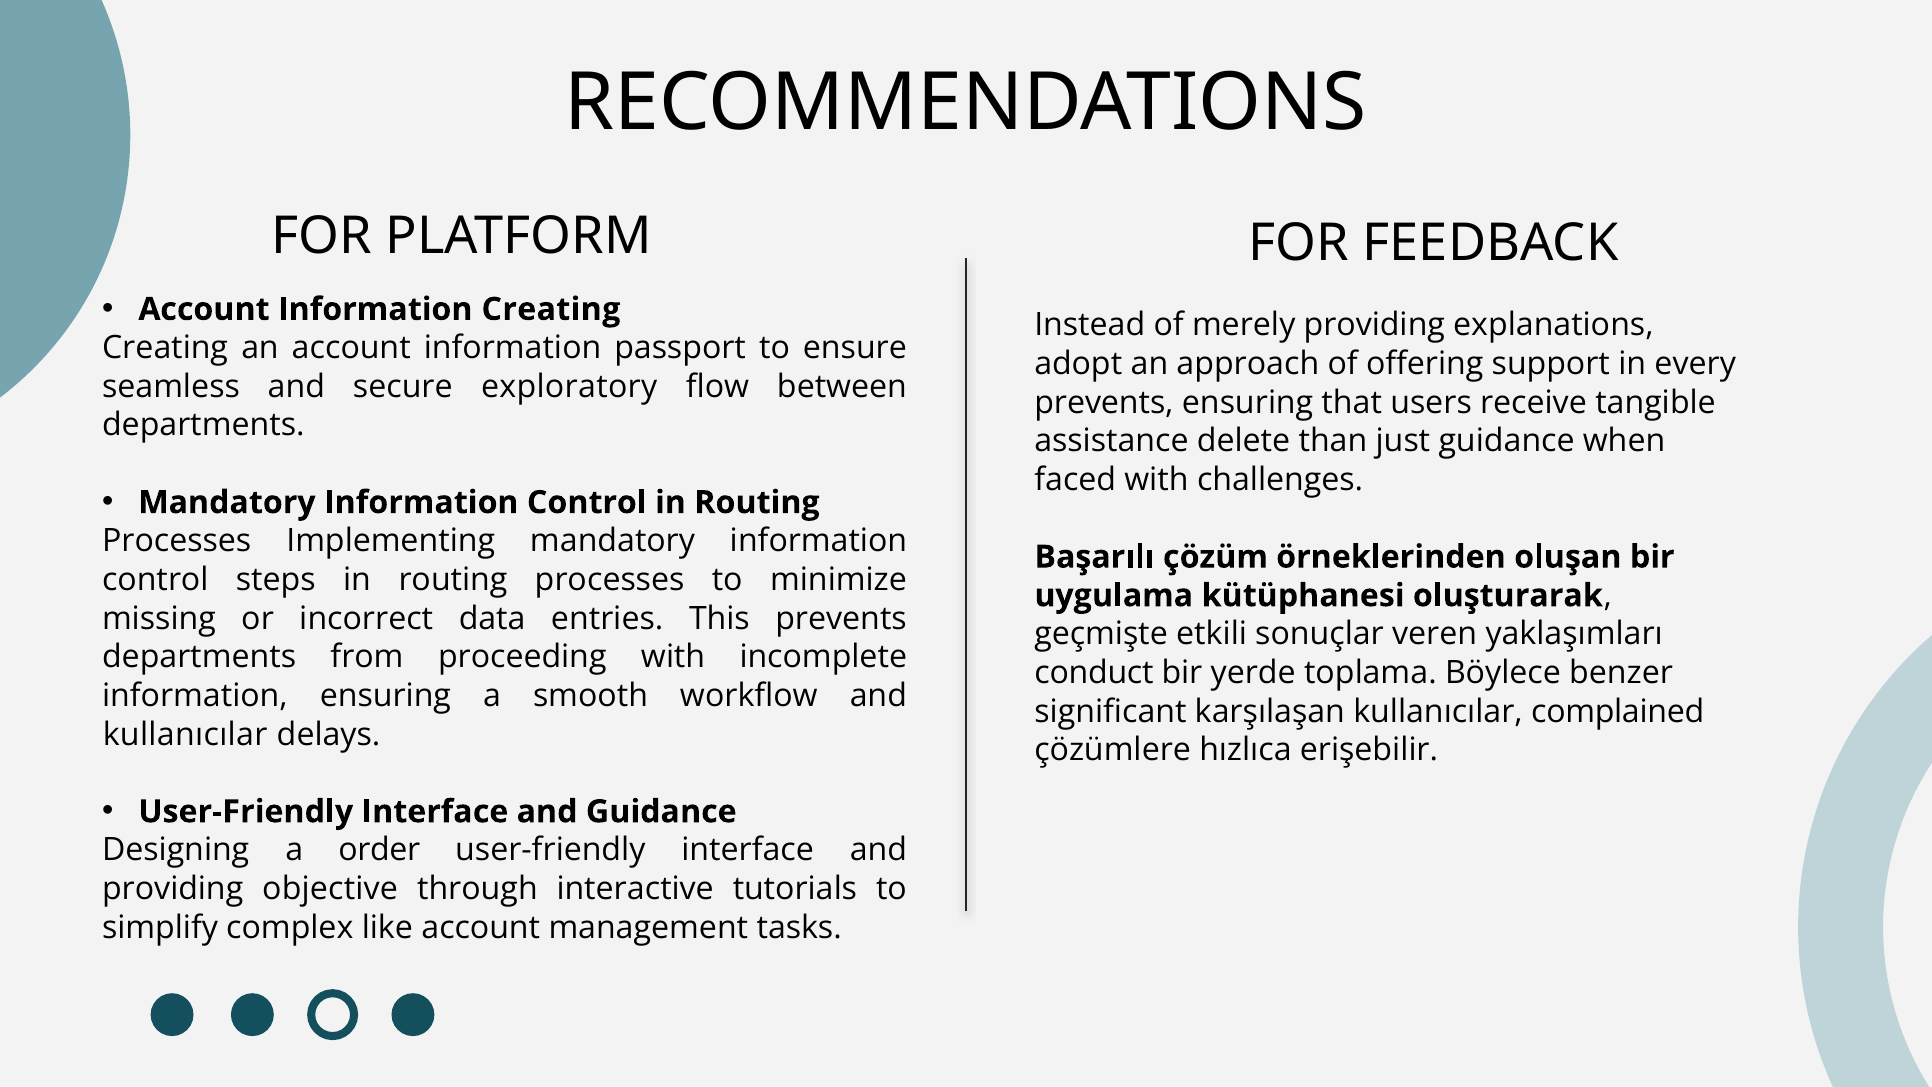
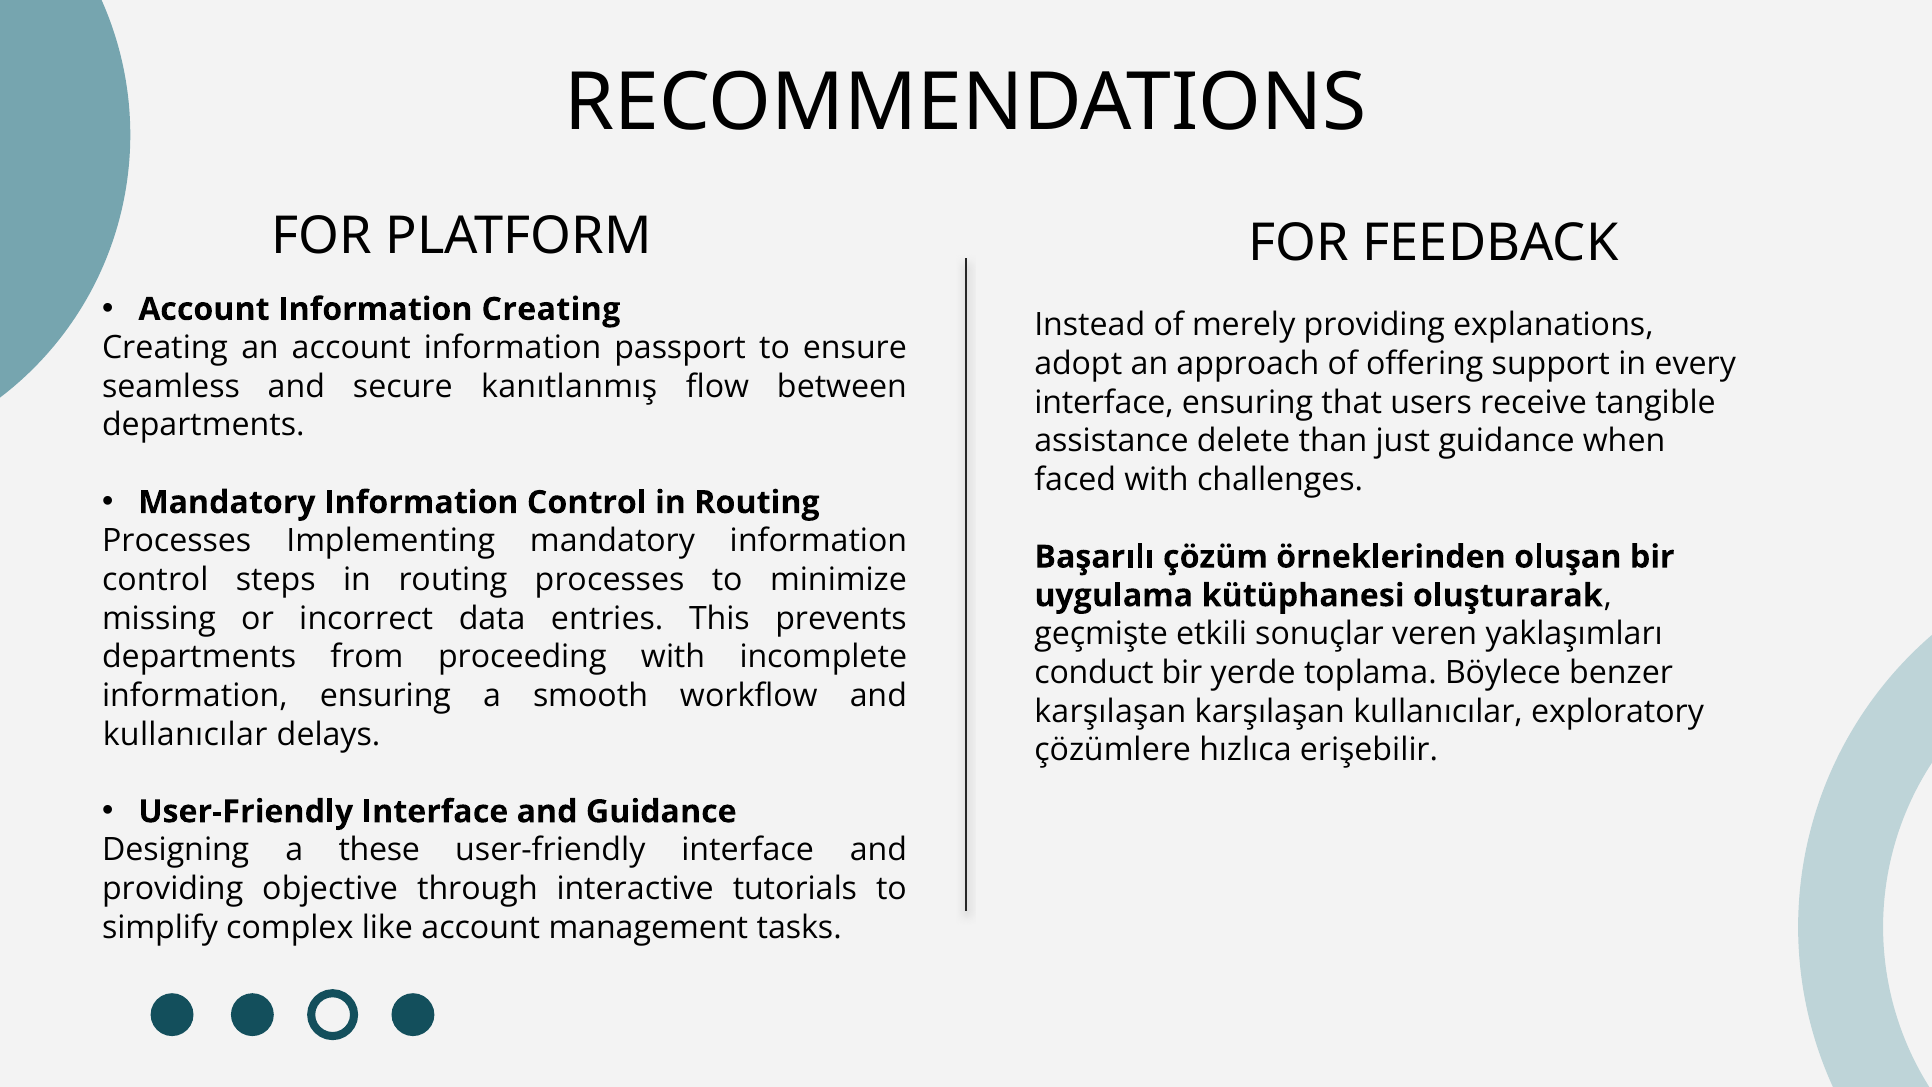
exploratory: exploratory -> kanıtlanmış
prevents at (1104, 402): prevents -> interface
significant at (1110, 711): significant -> karşılaşan
complained: complained -> exploratory
order: order -> these
